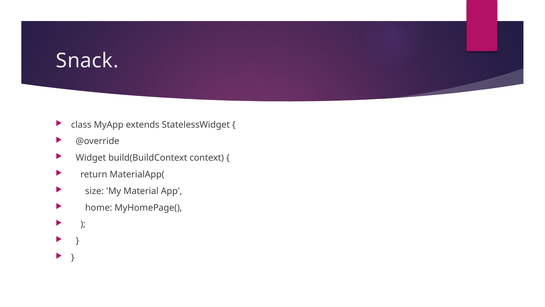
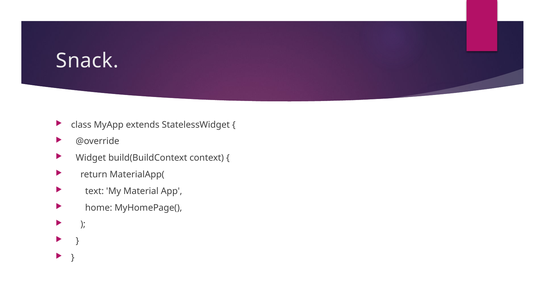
size: size -> text
